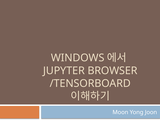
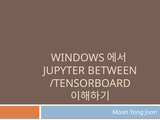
BROWSER: BROWSER -> BETWEEN
